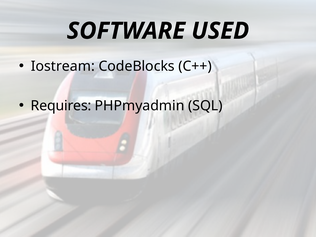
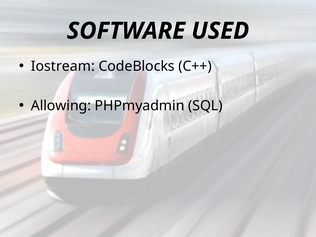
Requires: Requires -> Allowing
